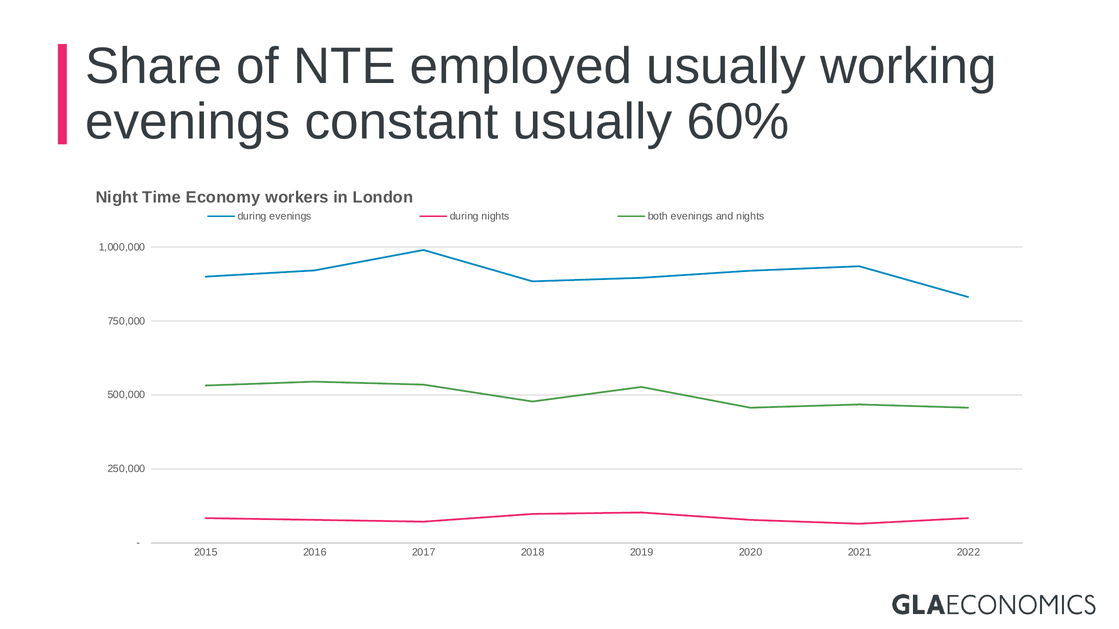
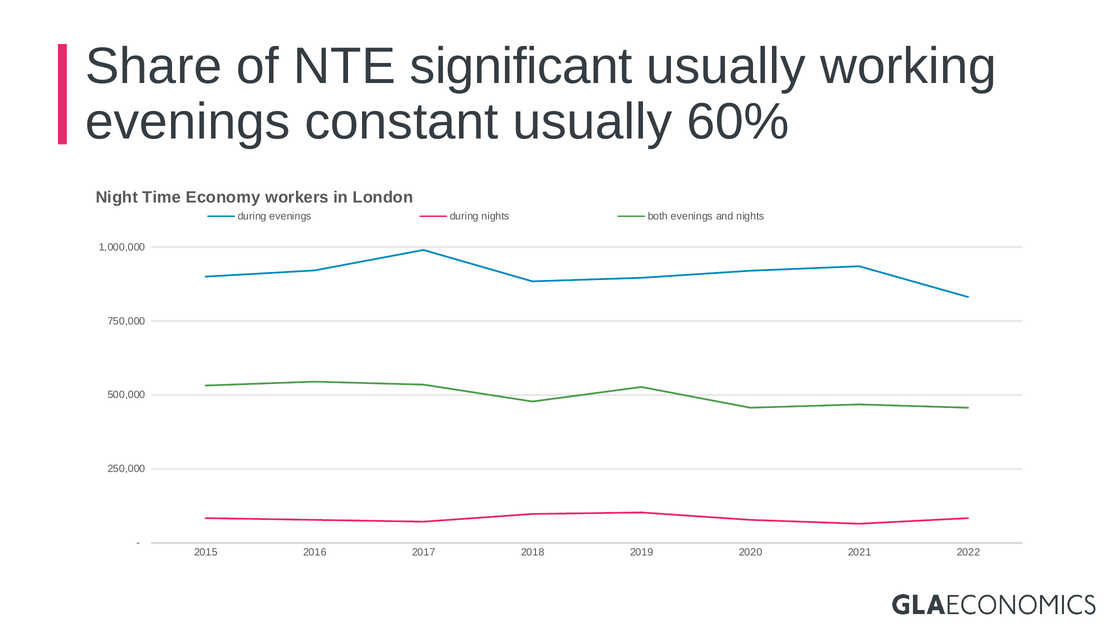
employed: employed -> significant
